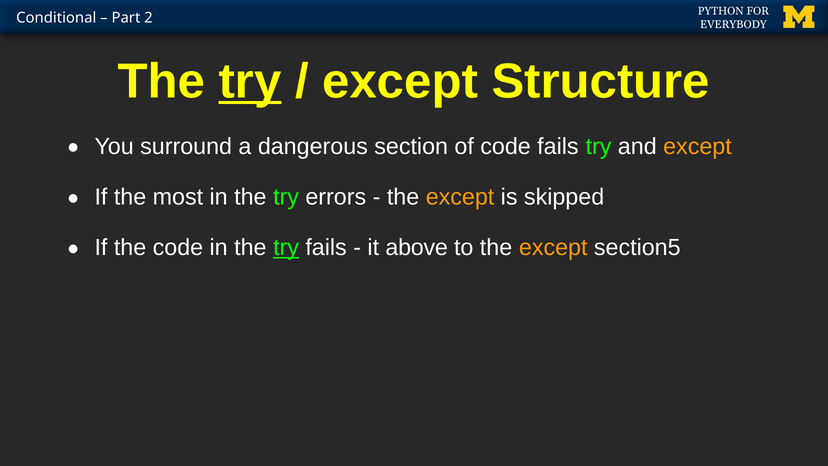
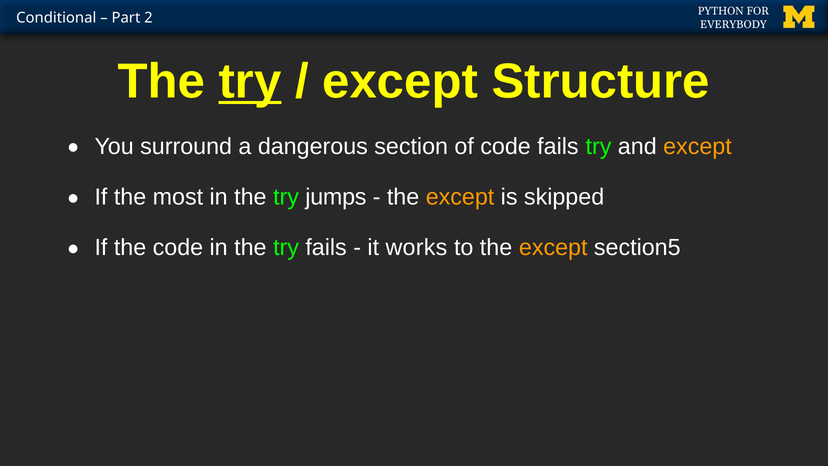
errors: errors -> jumps
try at (286, 247) underline: present -> none
above: above -> works
